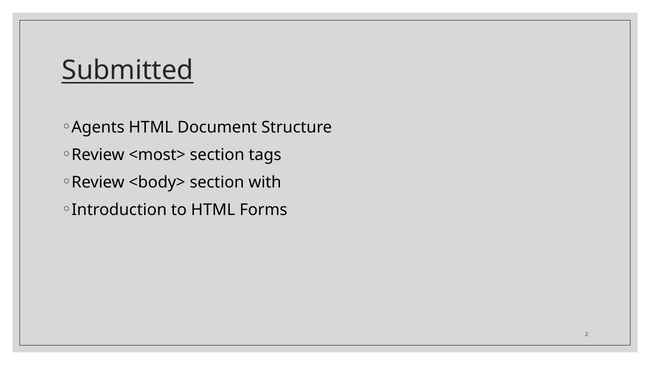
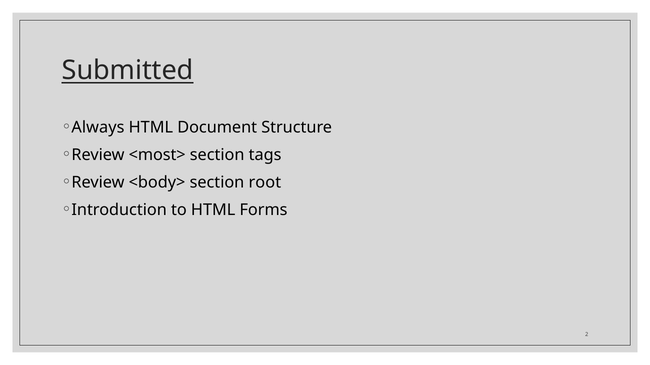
Agents: Agents -> Always
with: with -> root
